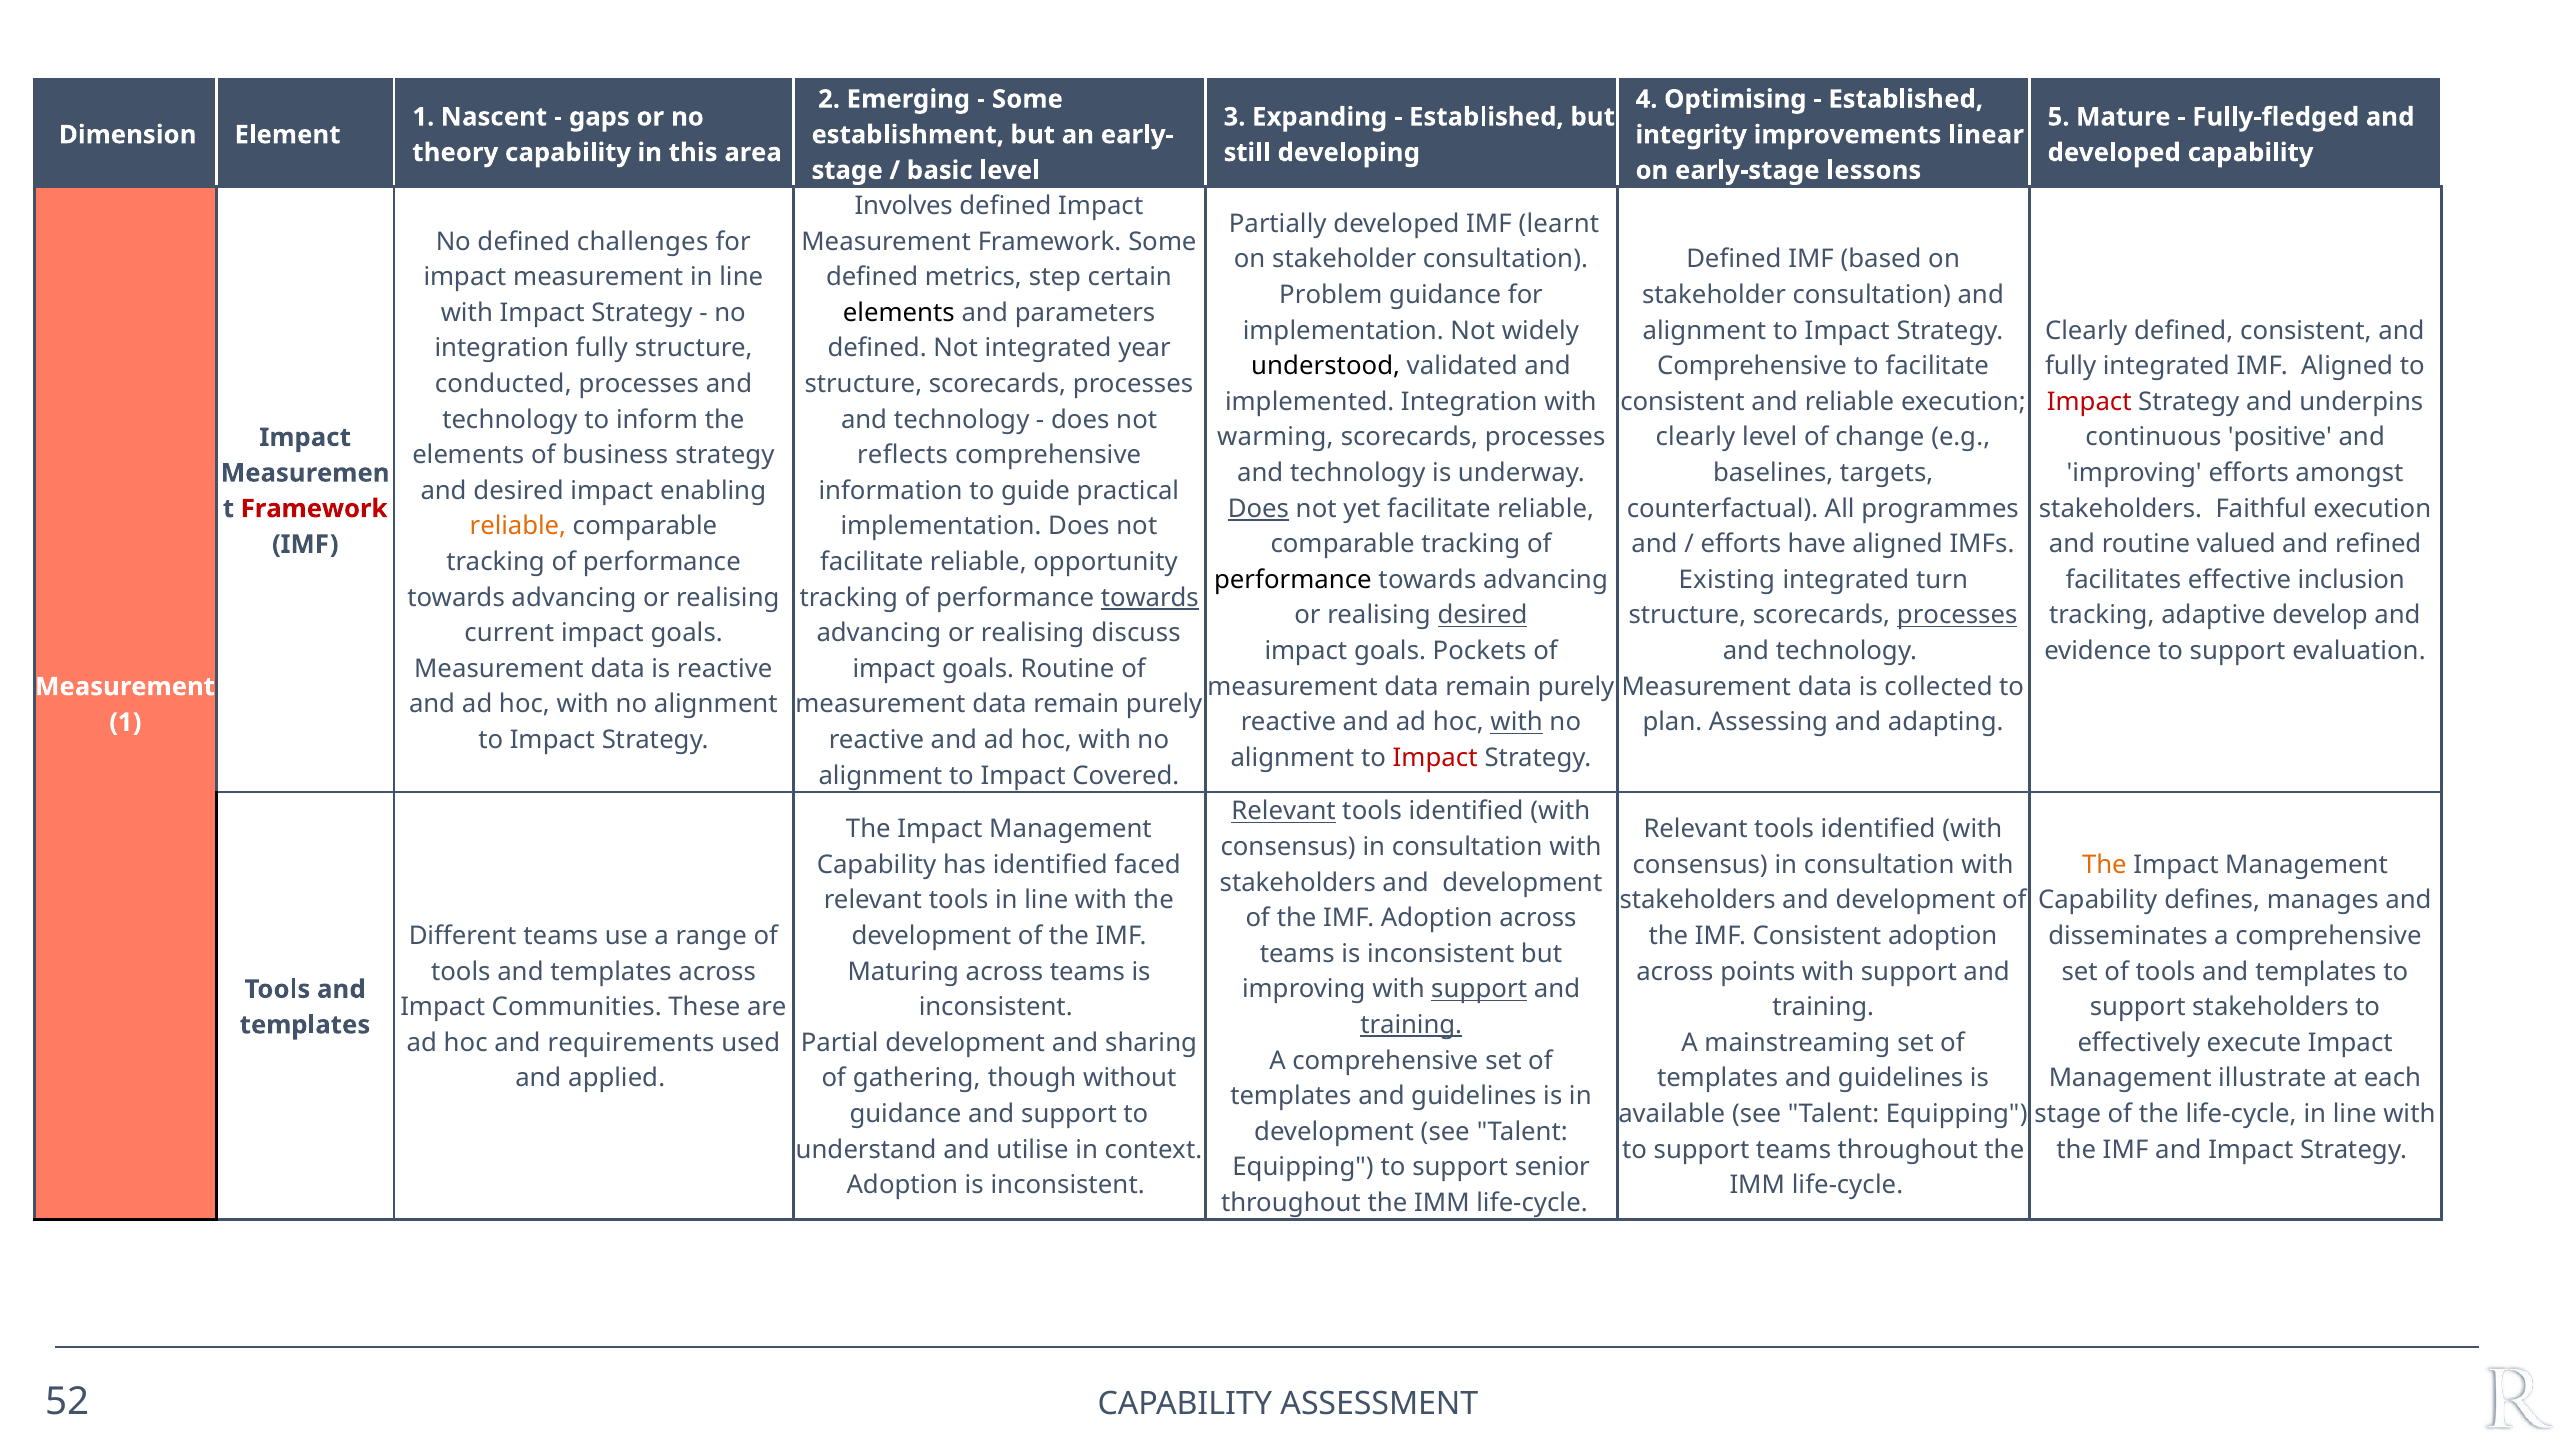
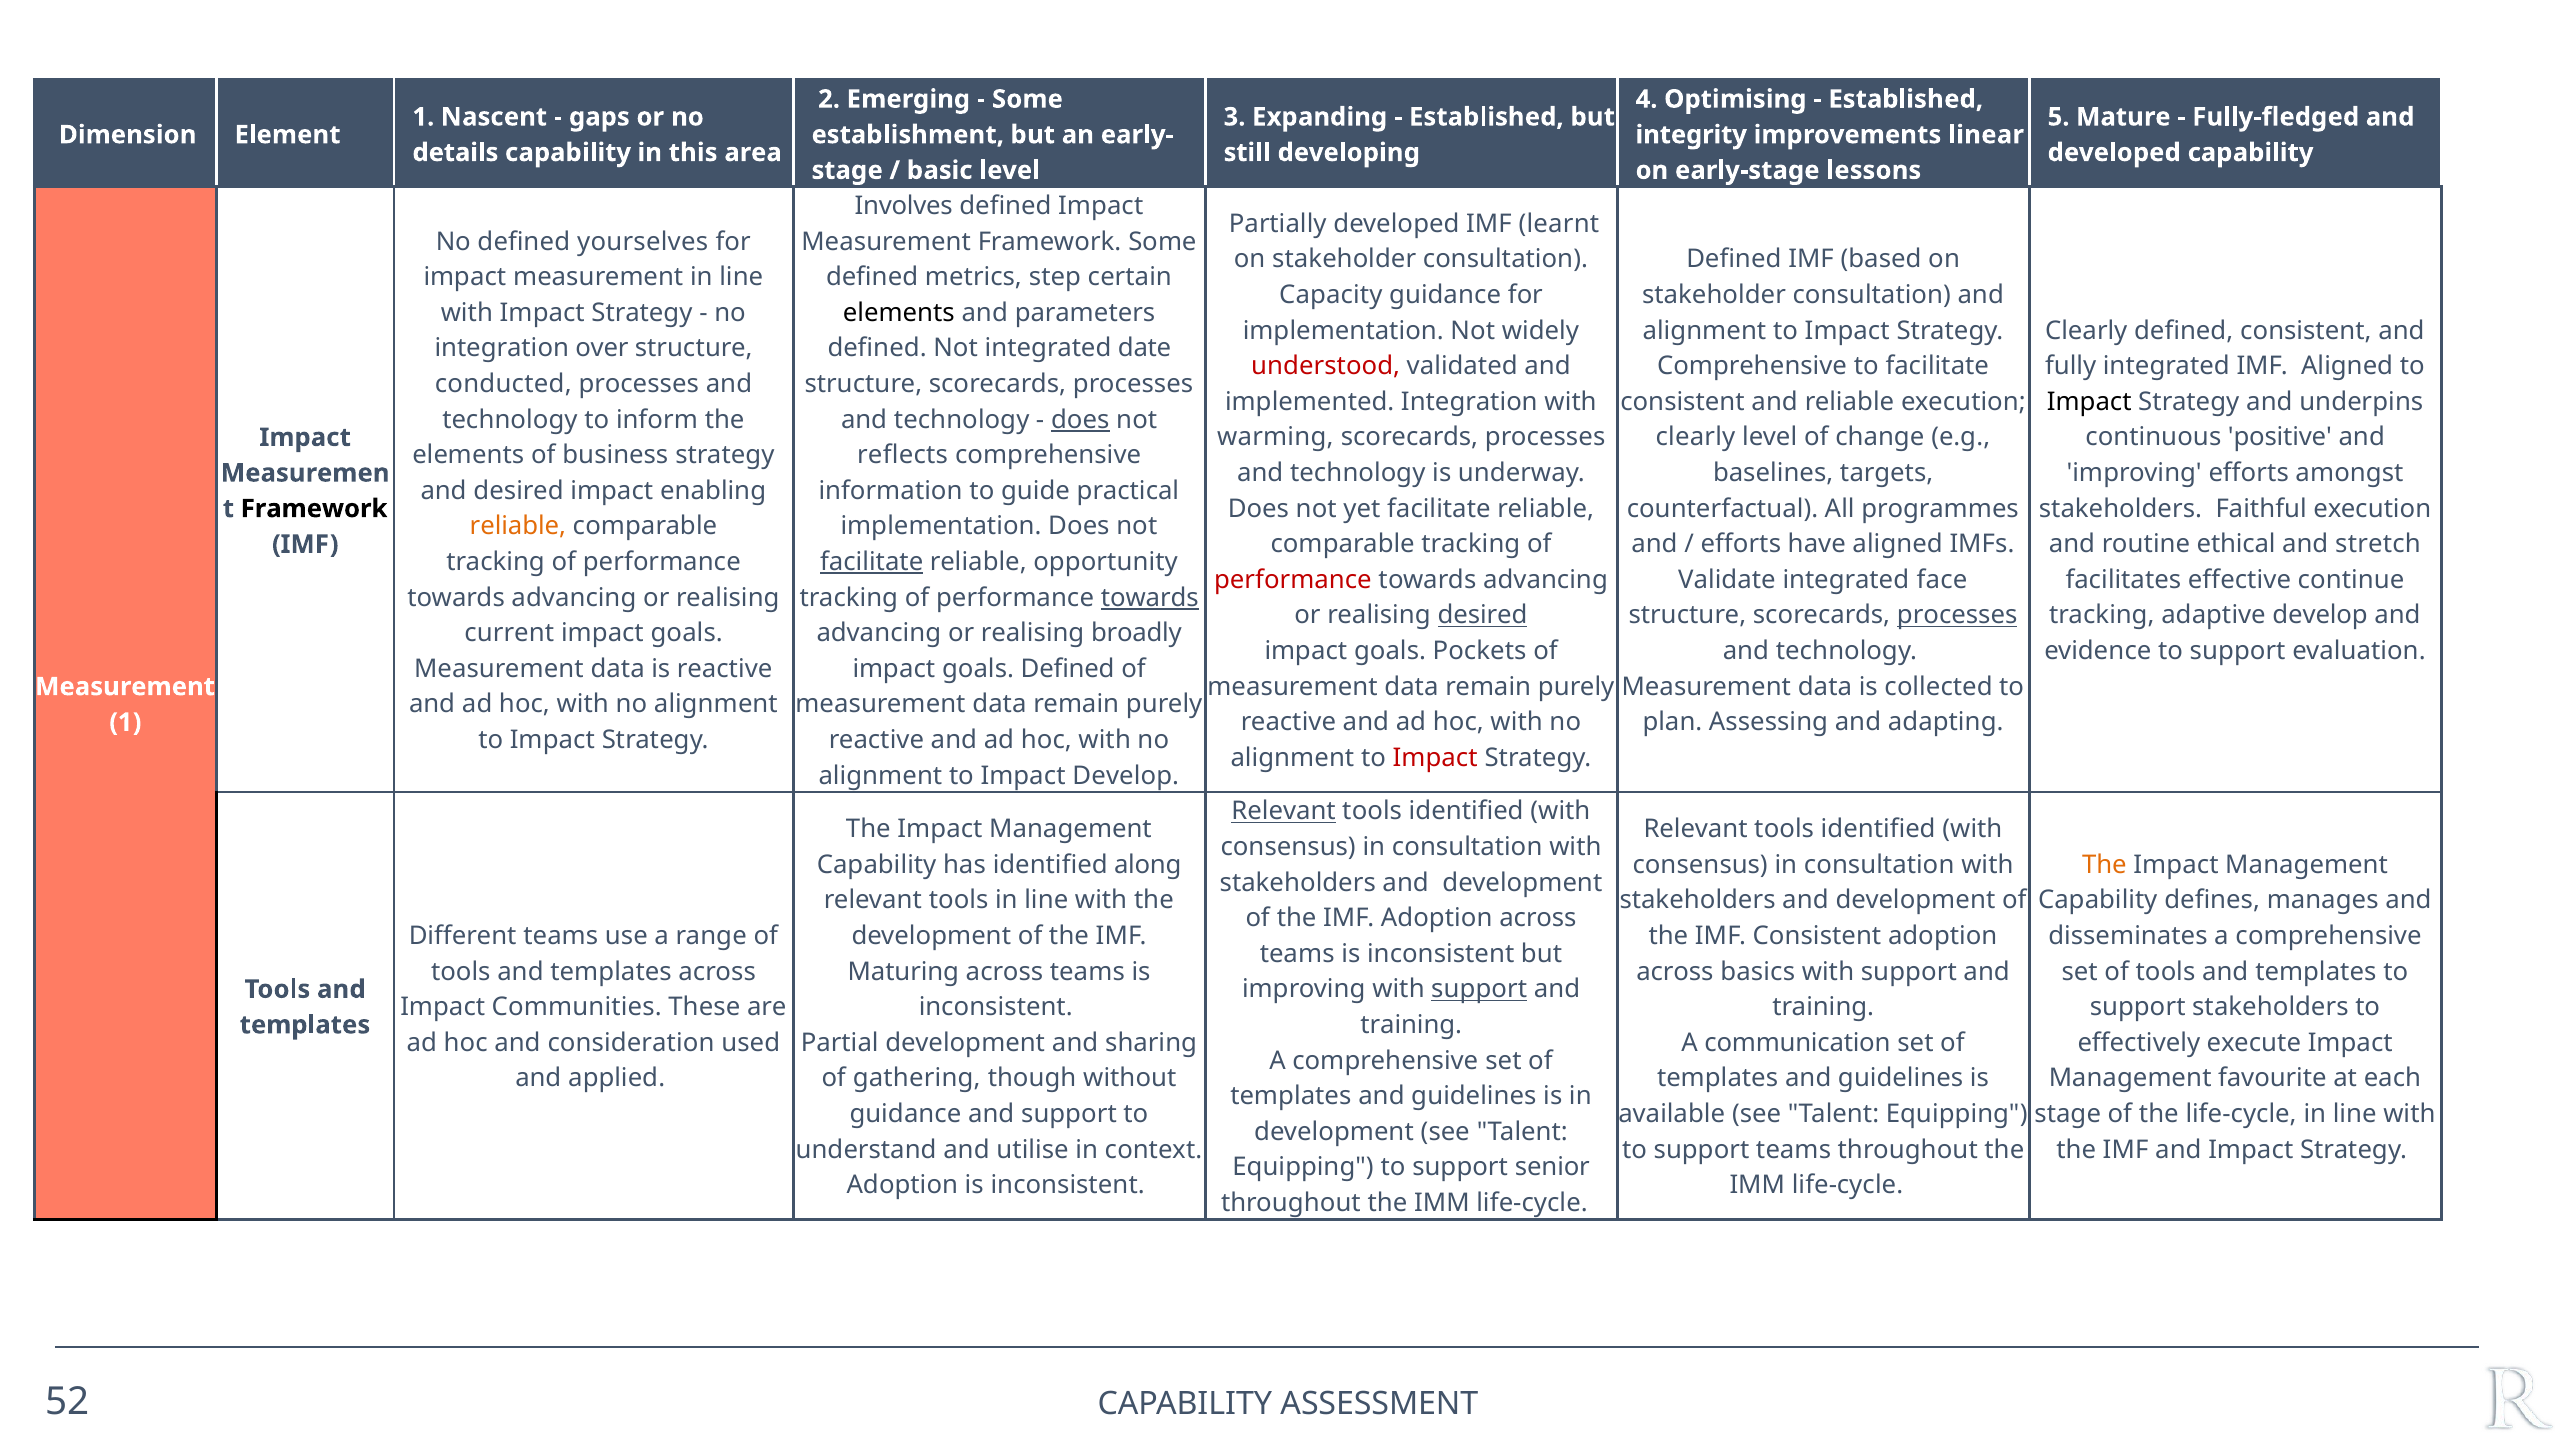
theory: theory -> details
challenges: challenges -> yourselves
Problem: Problem -> Capacity
integration fully: fully -> over
year: year -> date
understood colour: black -> red
Impact at (2089, 402) colour: red -> black
does at (1080, 420) underline: none -> present
Does at (1258, 509) underline: present -> none
Framework at (314, 509) colour: red -> black
valued: valued -> ethical
refined: refined -> stretch
facilitate at (872, 562) underline: none -> present
performance at (1293, 580) colour: black -> red
Existing: Existing -> Validate
turn: turn -> face
inclusion: inclusion -> continue
discuss: discuss -> broadly
goals Routine: Routine -> Defined
with at (1517, 722) underline: present -> none
Impact Covered: Covered -> Develop
faced: faced -> along
points: points -> basics
training at (1411, 1025) underline: present -> none
requirements: requirements -> consideration
mainstreaming: mainstreaming -> communication
illustrate: illustrate -> favourite
